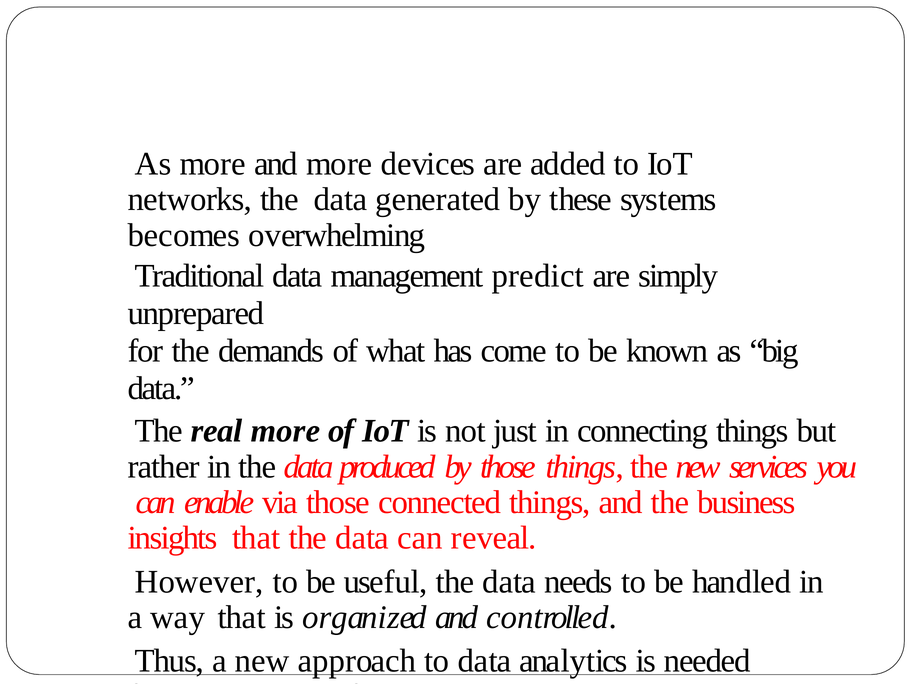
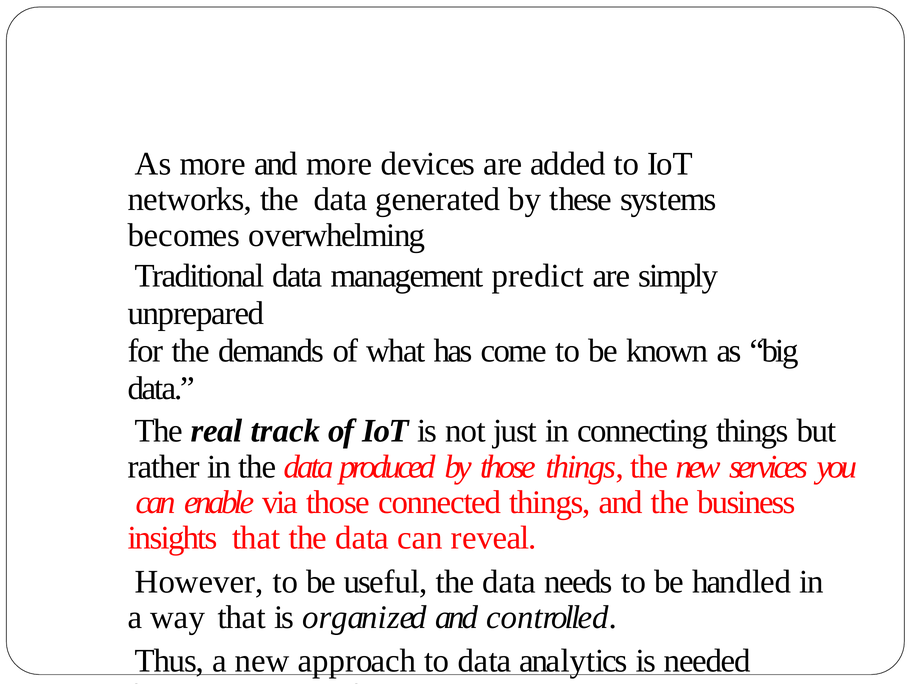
real more: more -> track
